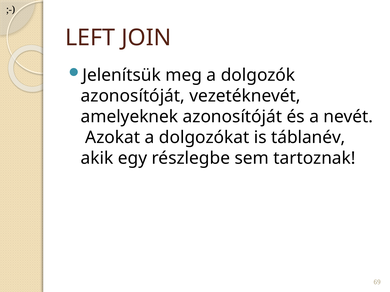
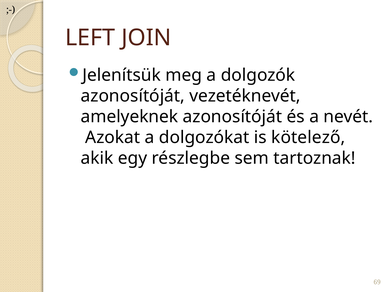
táblanév: táblanév -> kötelező
